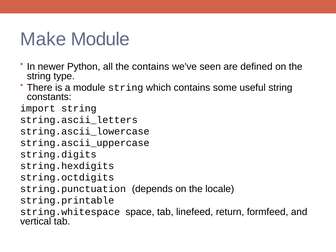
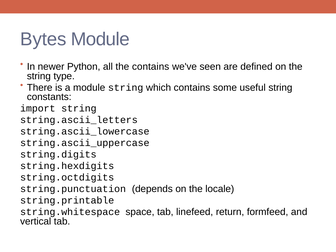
Make: Make -> Bytes
